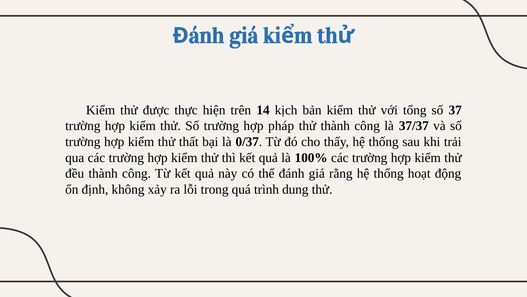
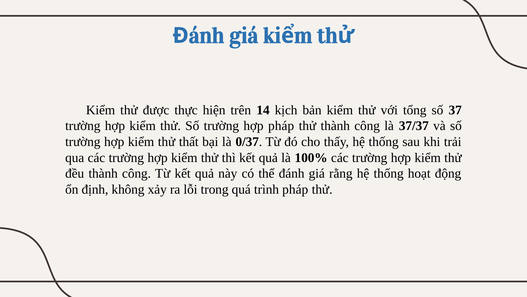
trình dung: dung -> pháp
